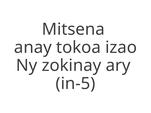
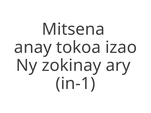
in-5: in-5 -> in-1
